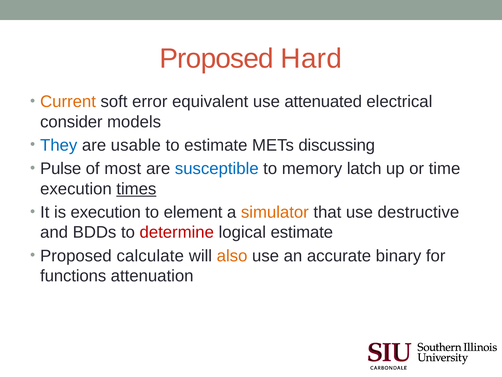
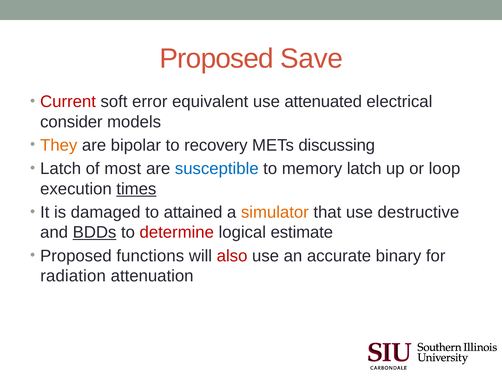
Hard: Hard -> Save
Current colour: orange -> red
They colour: blue -> orange
usable: usable -> bipolar
to estimate: estimate -> recovery
Pulse at (61, 168): Pulse -> Latch
time: time -> loop
is execution: execution -> damaged
element: element -> attained
BDDs underline: none -> present
calculate: calculate -> functions
also colour: orange -> red
functions: functions -> radiation
